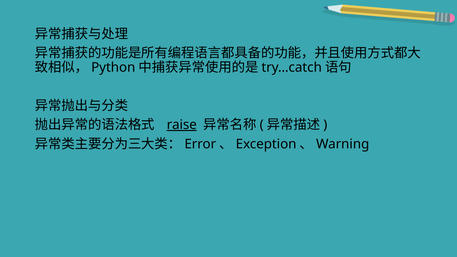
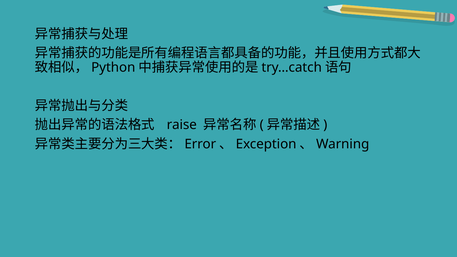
raise underline: present -> none
